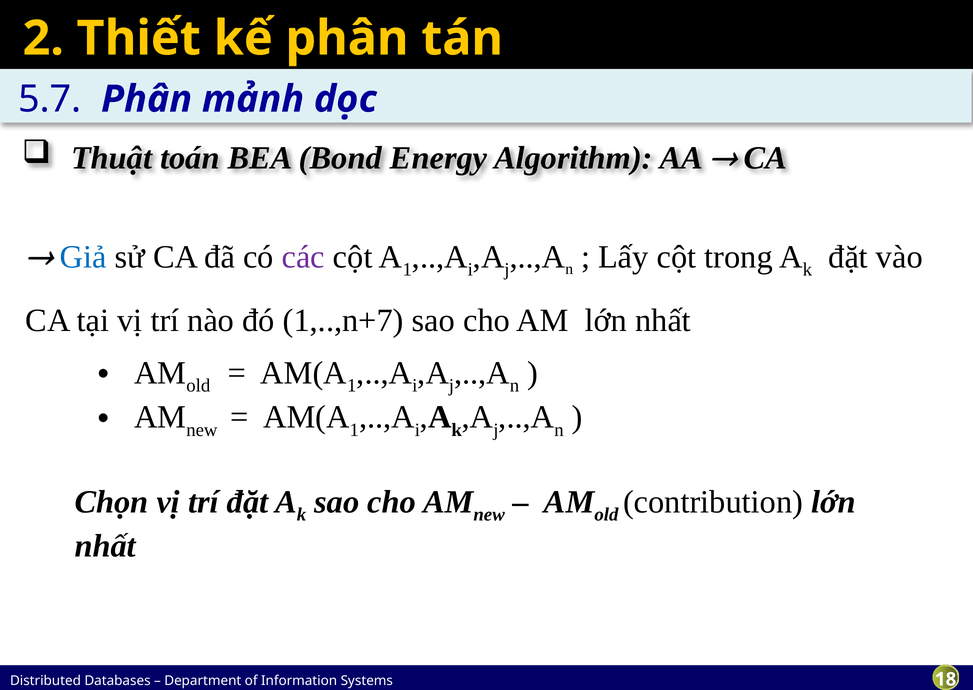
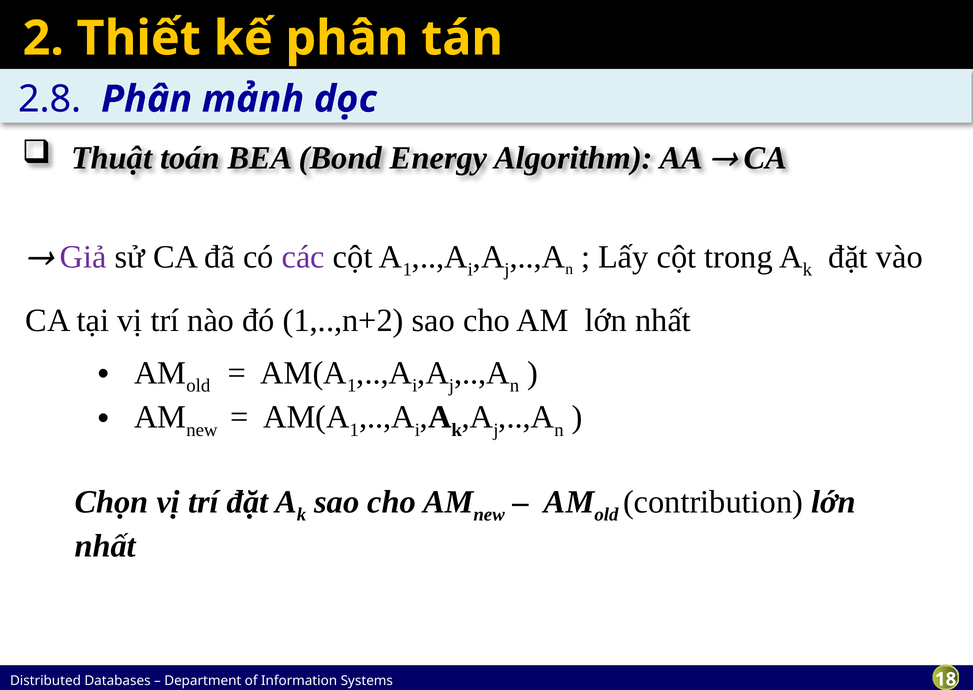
5.7: 5.7 -> 2.8
Giả colour: blue -> purple
1,..,n+7: 1,..,n+7 -> 1,..,n+2
